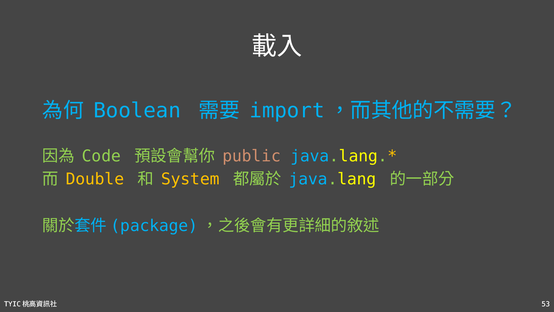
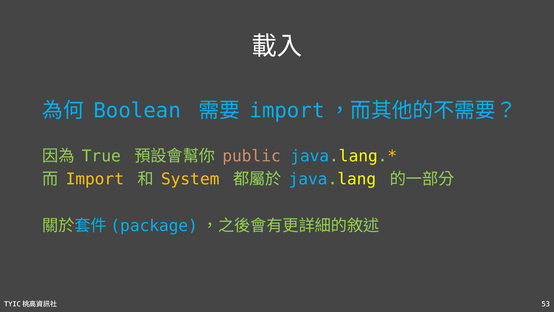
Code: Code -> True
Double: Double -> Import
